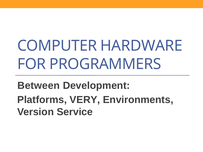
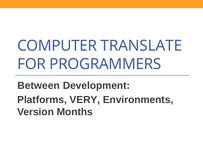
HARDWARE: HARDWARE -> TRANSLATE
Service: Service -> Months
